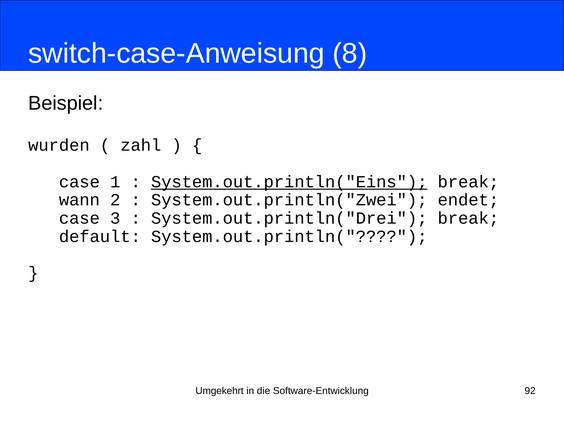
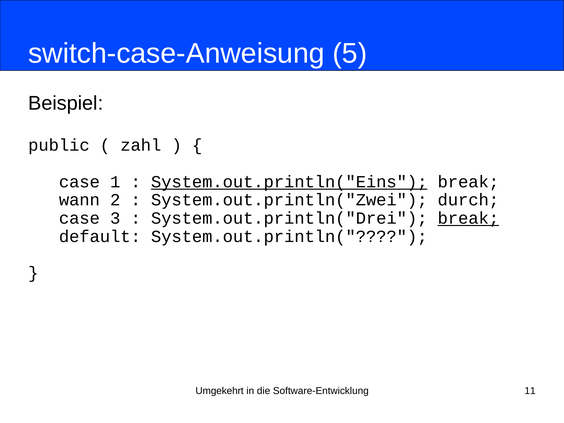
8: 8 -> 5
wurden: wurden -> public
endet: endet -> durch
break at (468, 218) underline: none -> present
92: 92 -> 11
